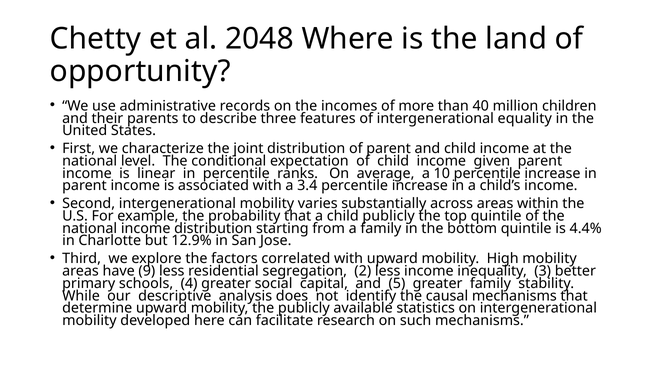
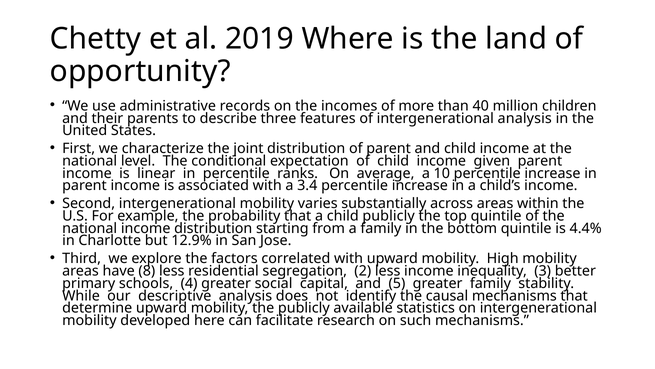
2048: 2048 -> 2019
intergenerational equality: equality -> analysis
9: 9 -> 8
